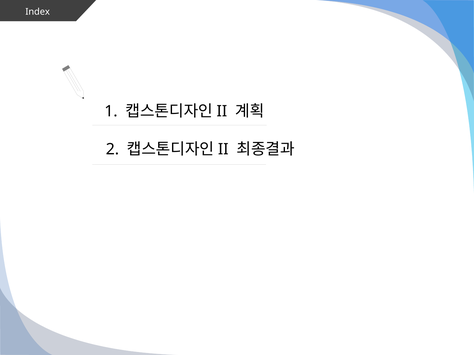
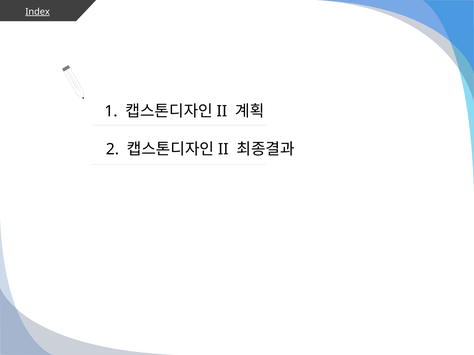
Index underline: none -> present
